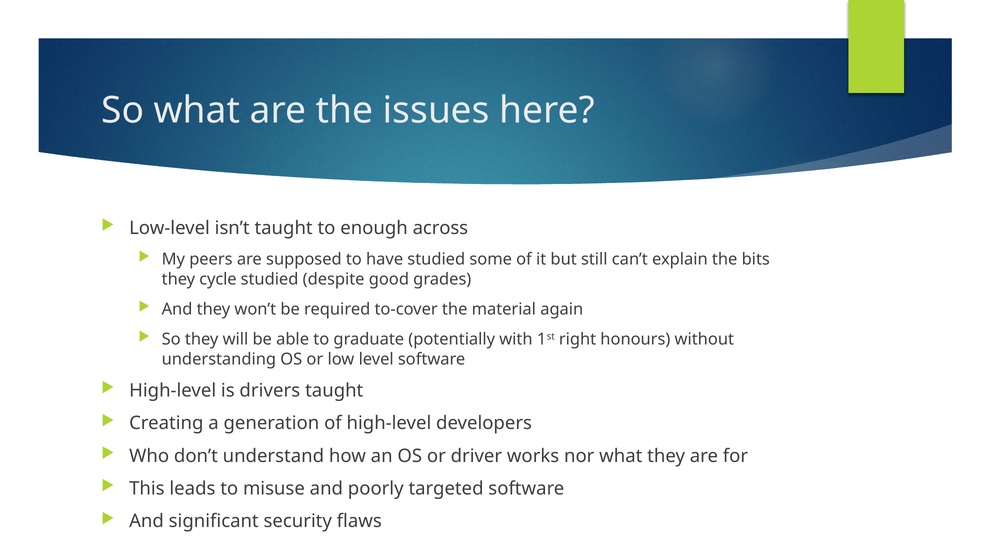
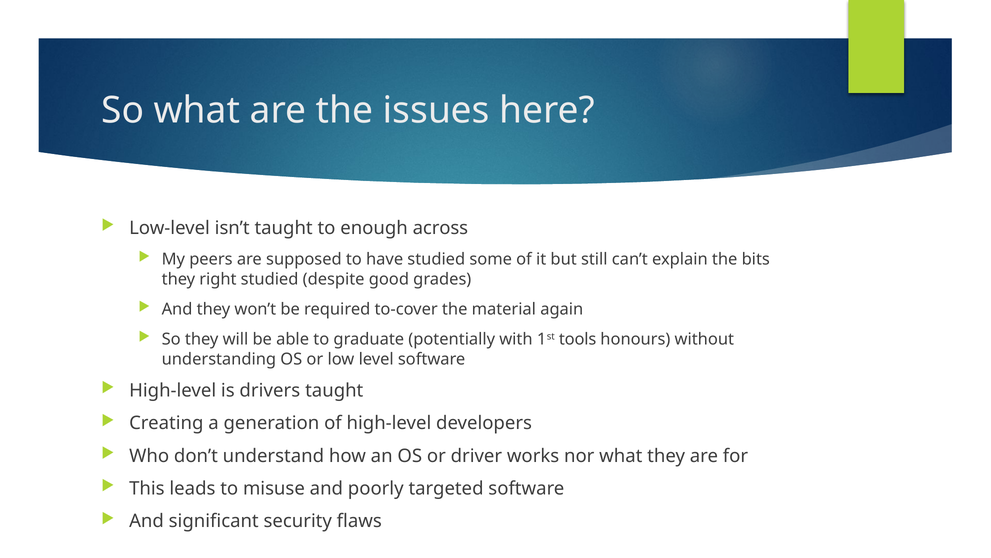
cycle: cycle -> right
right: right -> tools
